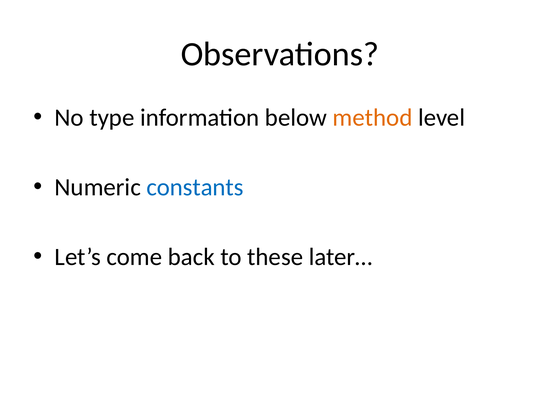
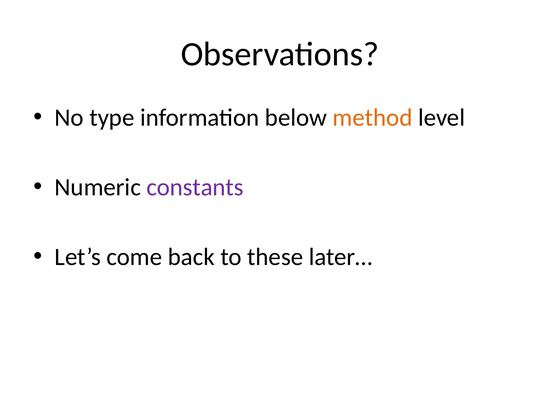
constants colour: blue -> purple
